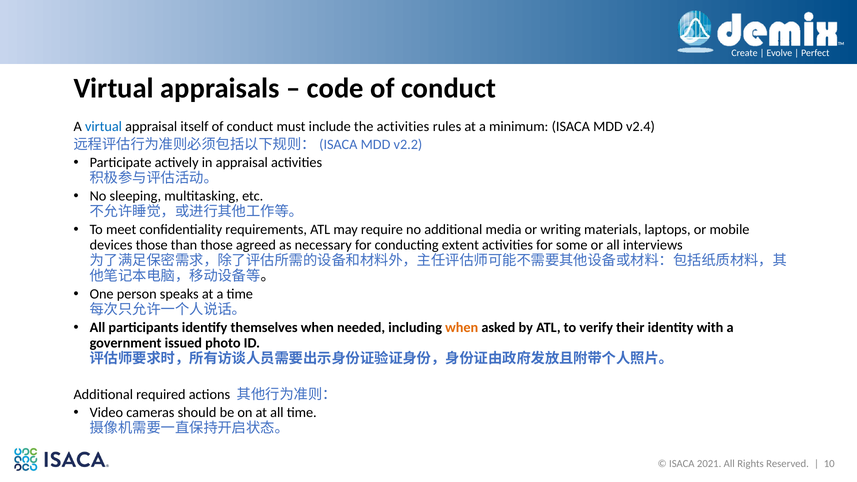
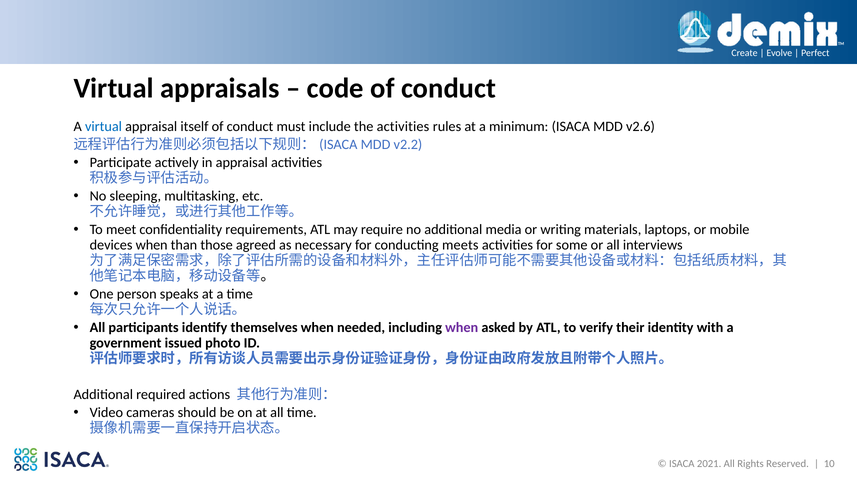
v2.4: v2.4 -> v2.6
devices those: those -> when
extent: extent -> meets
when at (462, 328) colour: orange -> purple
